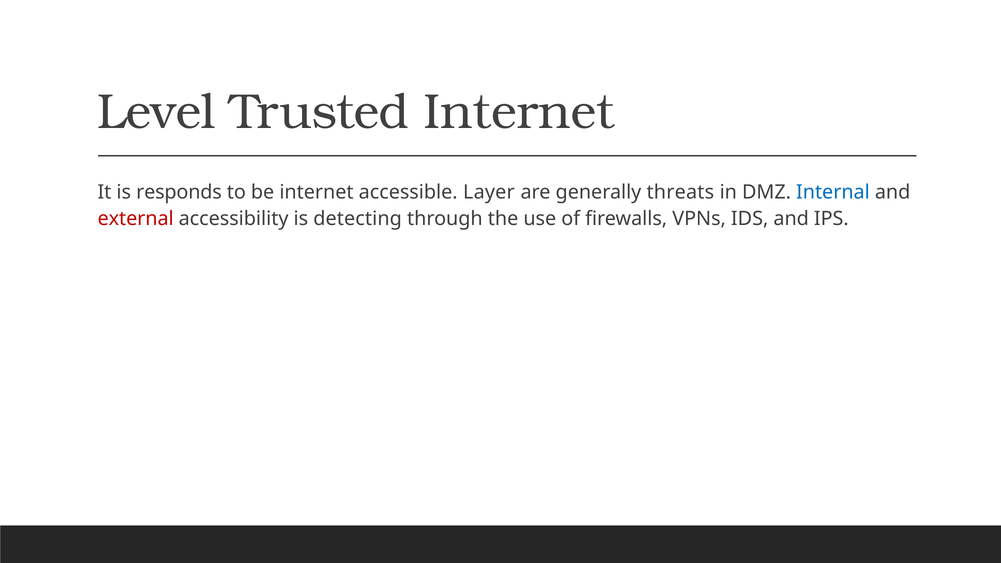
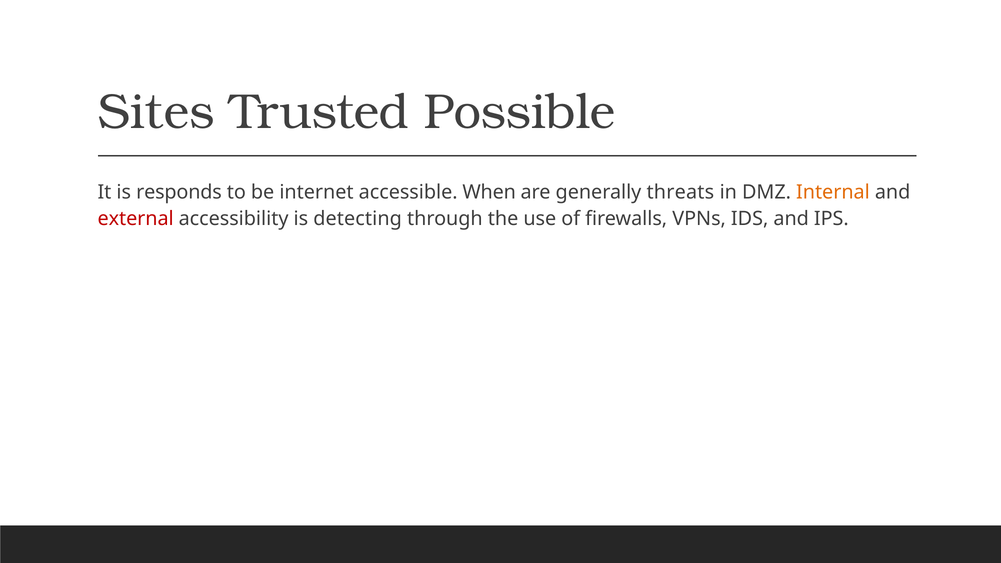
Level: Level -> Sites
Trusted Internet: Internet -> Possible
Layer: Layer -> When
Internal colour: blue -> orange
